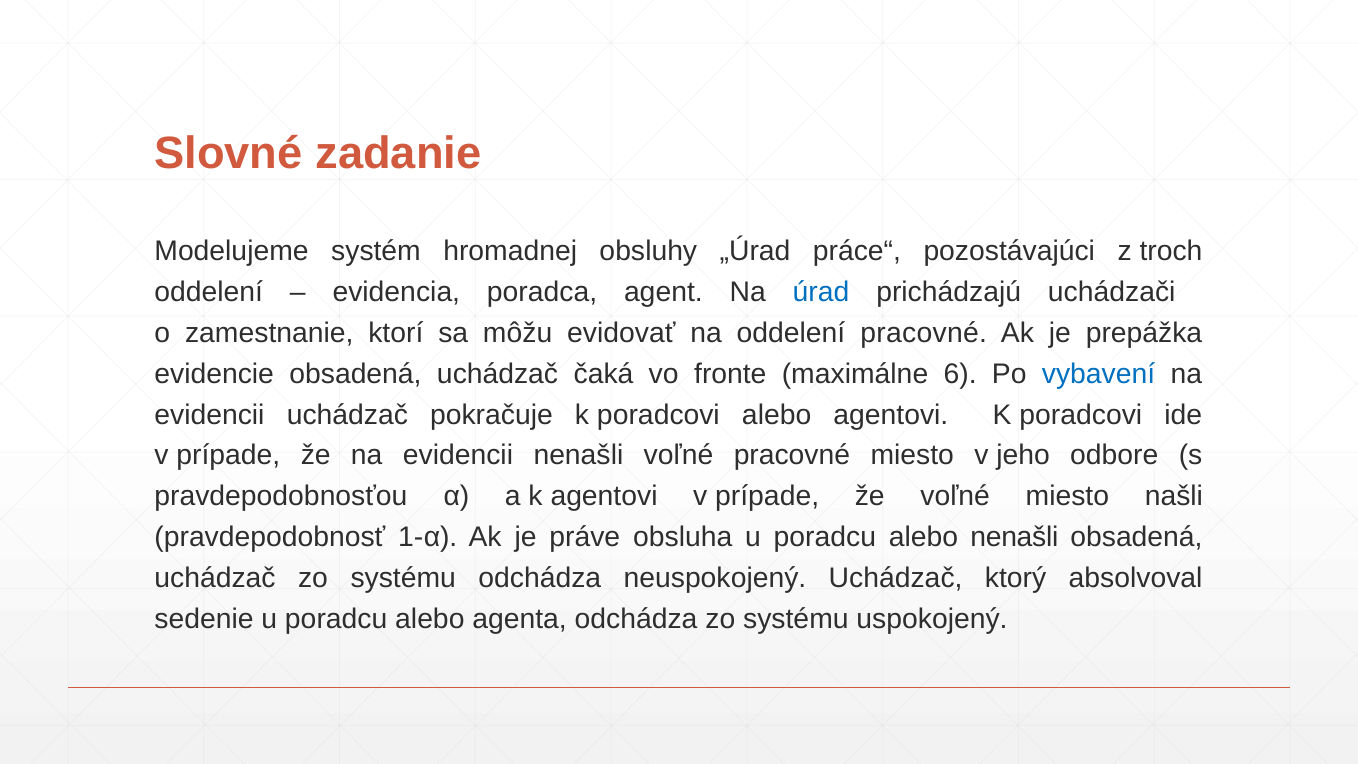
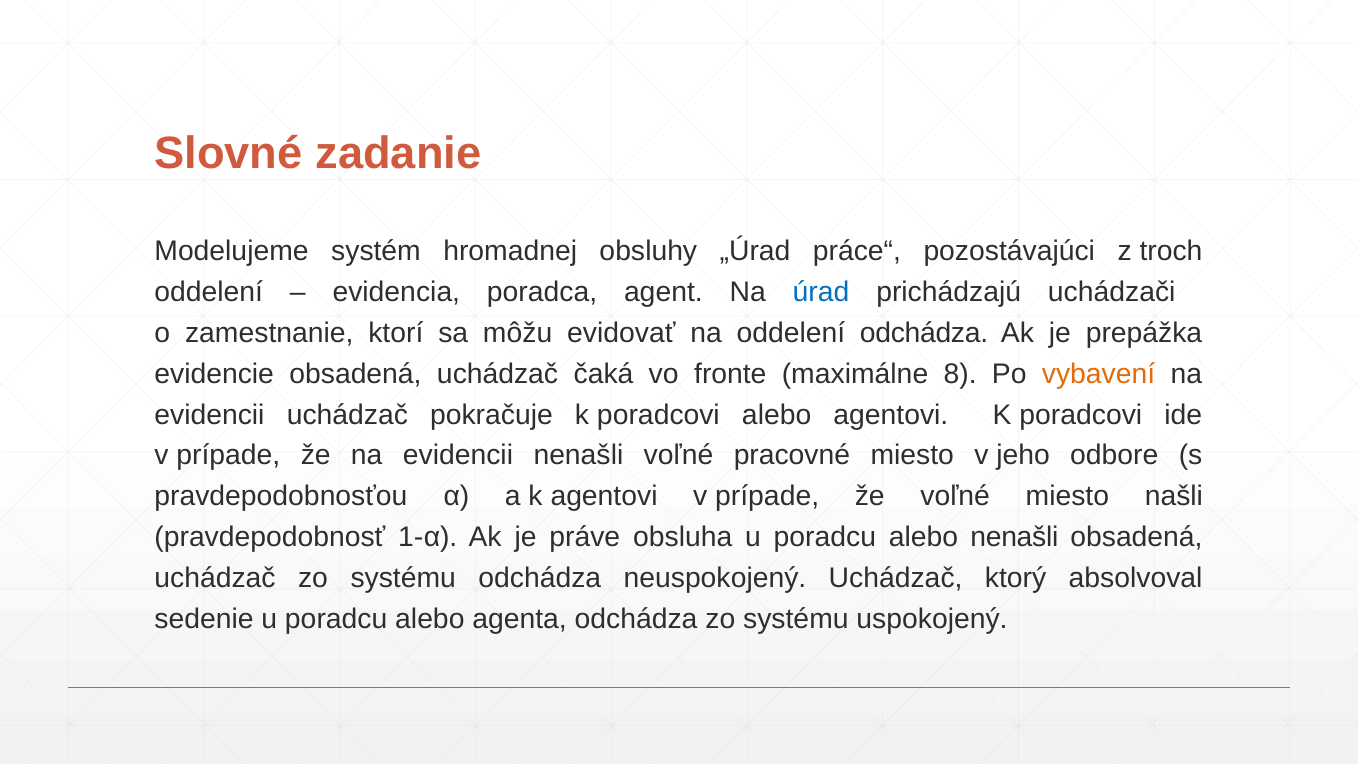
oddelení pracovné: pracovné -> odchádza
6: 6 -> 8
vybavení colour: blue -> orange
